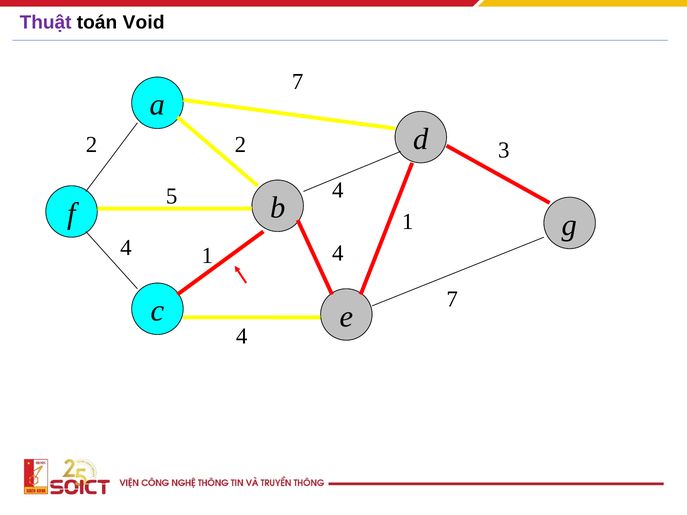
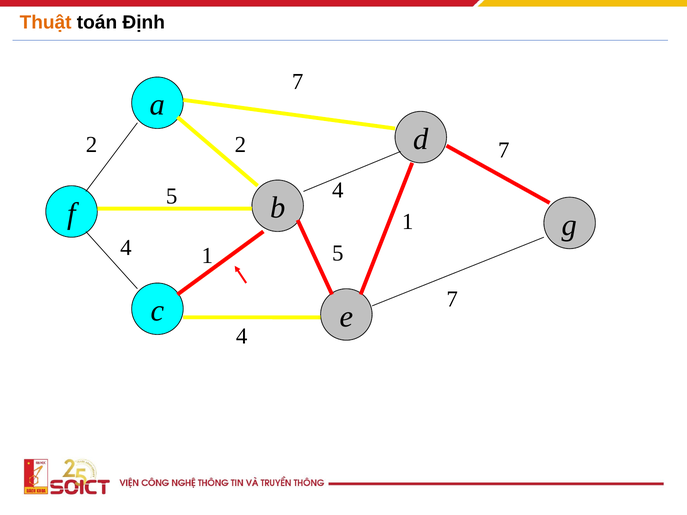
Thuật colour: purple -> orange
Void: Void -> Định
2 3: 3 -> 7
4 at (338, 253): 4 -> 5
